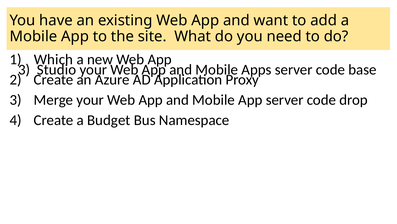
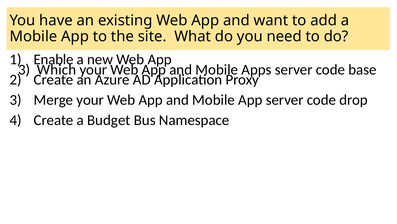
Which: Which -> Enable
Studio: Studio -> Which
